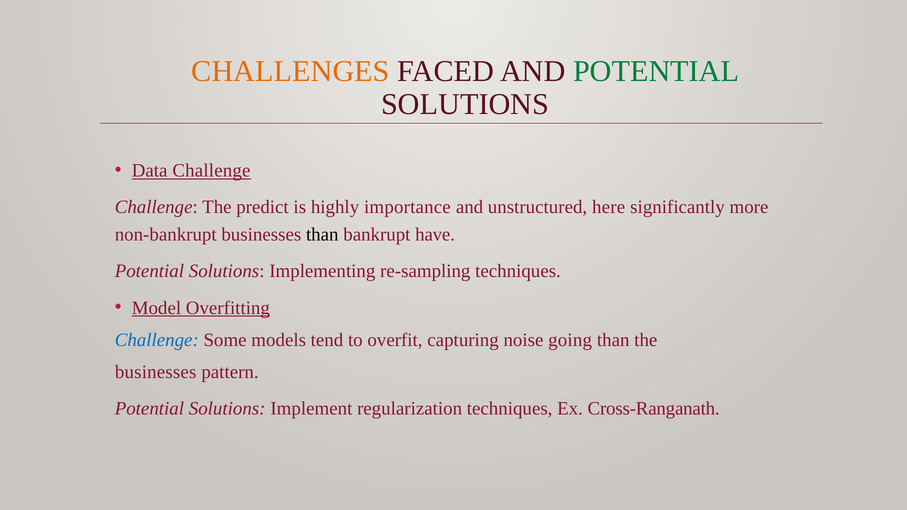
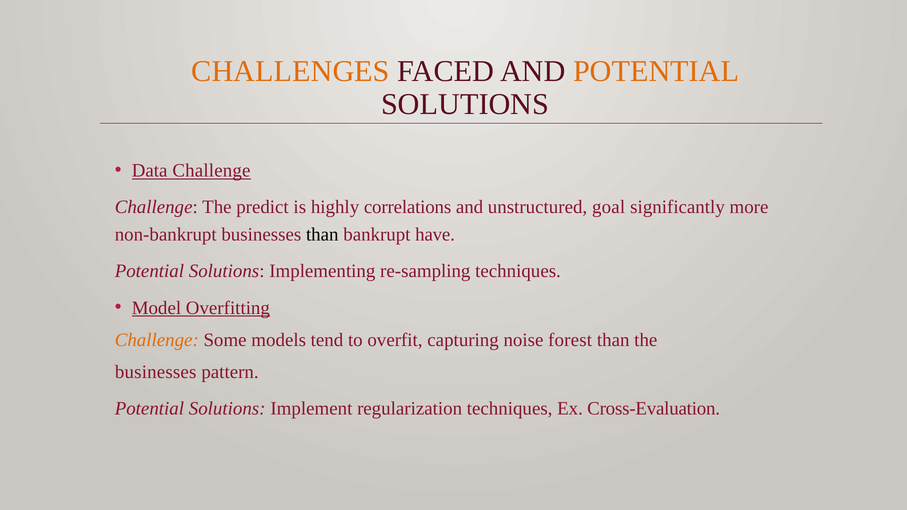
POTENTIAL at (656, 72) colour: green -> orange
importance: importance -> correlations
here: here -> goal
Challenge at (157, 340) colour: blue -> orange
going: going -> forest
Cross-Ranganath: Cross-Ranganath -> Cross-Evaluation
